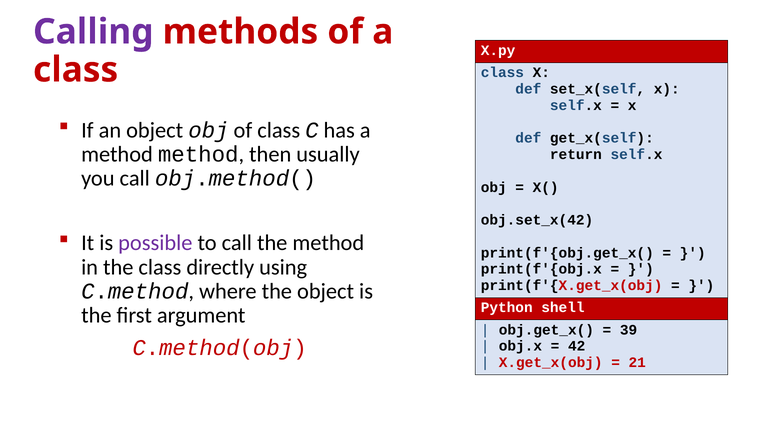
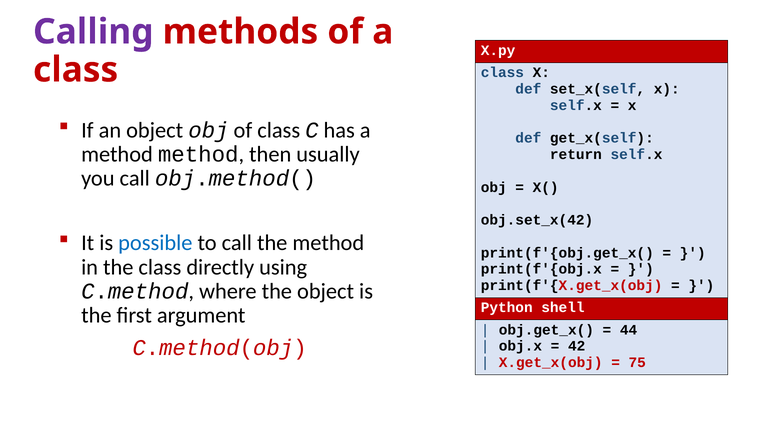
possible colour: purple -> blue
39: 39 -> 44
21: 21 -> 75
